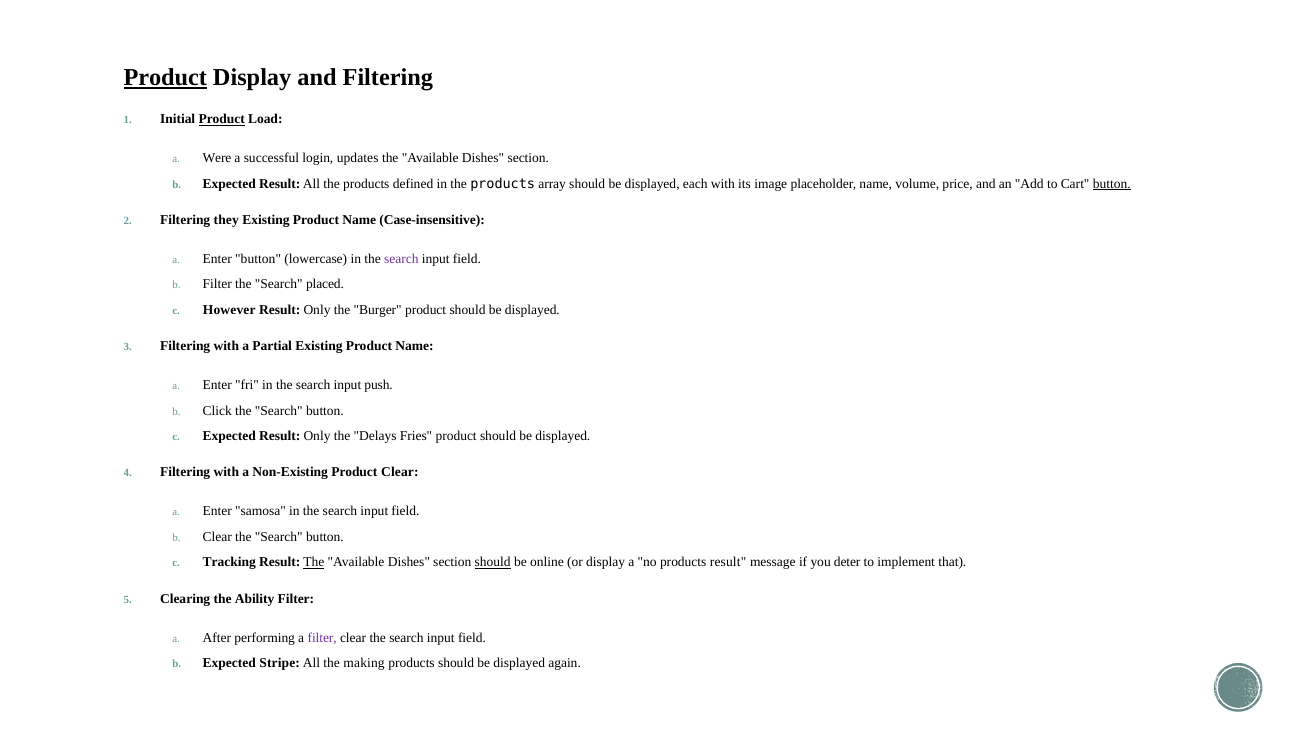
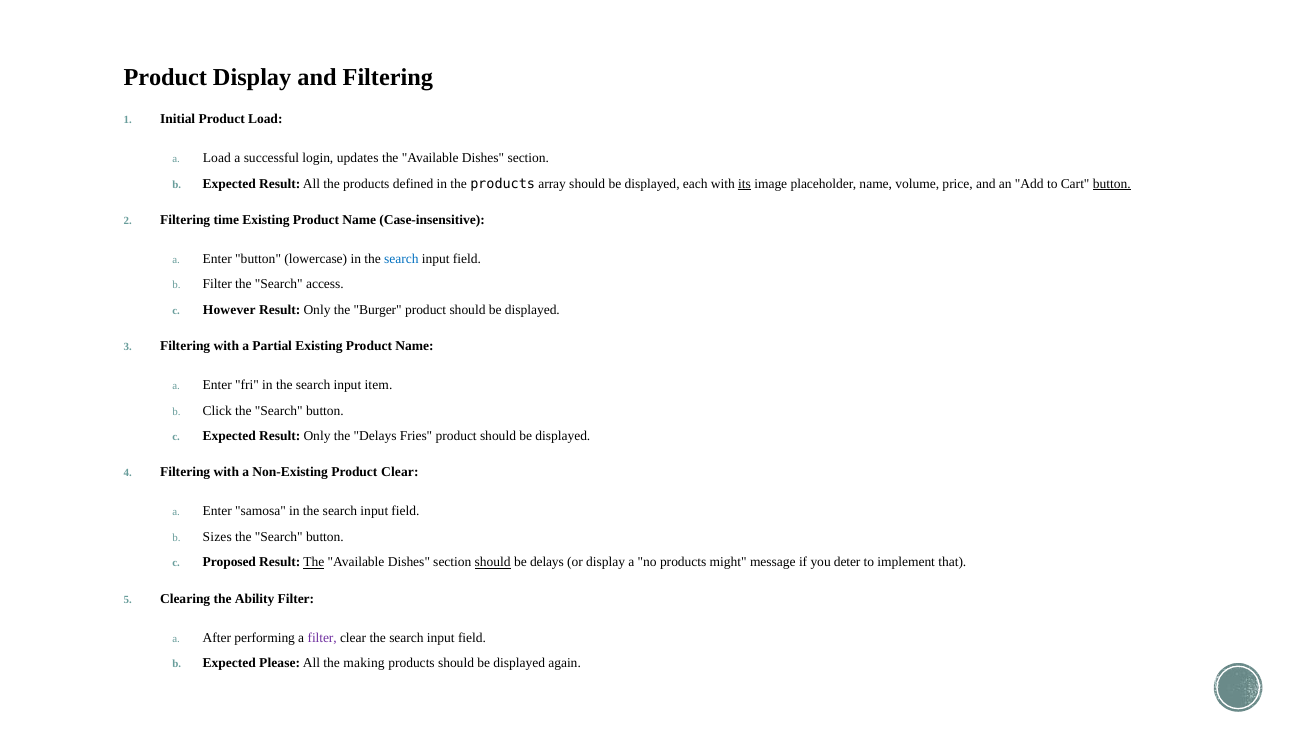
Product at (165, 78) underline: present -> none
Product at (222, 119) underline: present -> none
a Were: Were -> Load
its underline: none -> present
they: they -> time
search at (401, 259) colour: purple -> blue
placed: placed -> access
push: push -> item
Clear at (217, 537): Clear -> Sizes
Tracking: Tracking -> Proposed
be online: online -> delays
products result: result -> might
Stripe: Stripe -> Please
